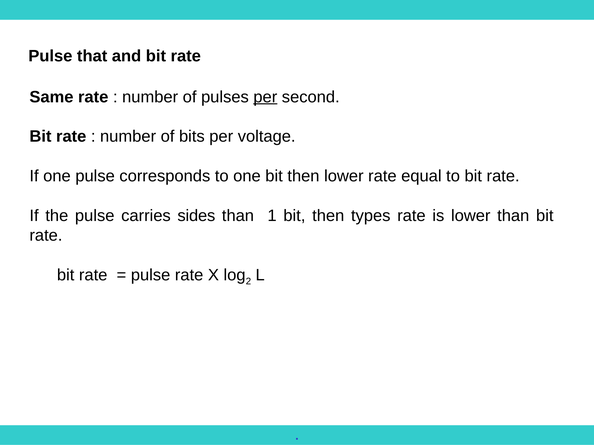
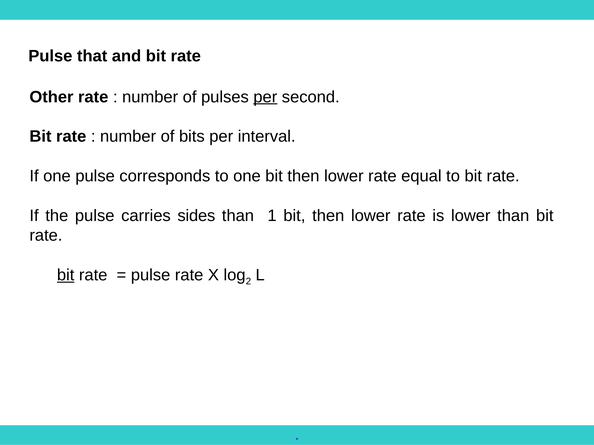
Same: Same -> Other
voltage: voltage -> interval
1 bit then types: types -> lower
bit at (66, 275) underline: none -> present
